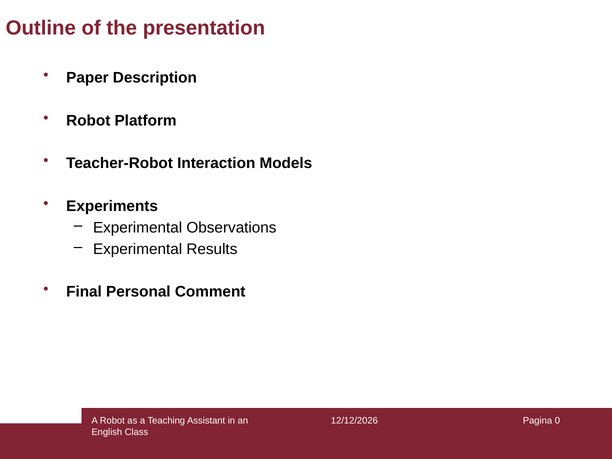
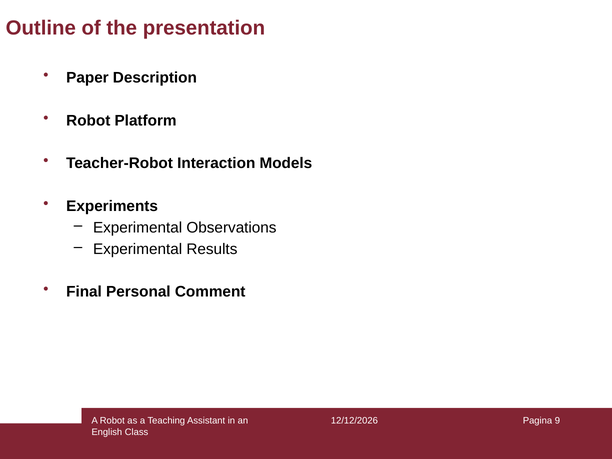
0: 0 -> 9
